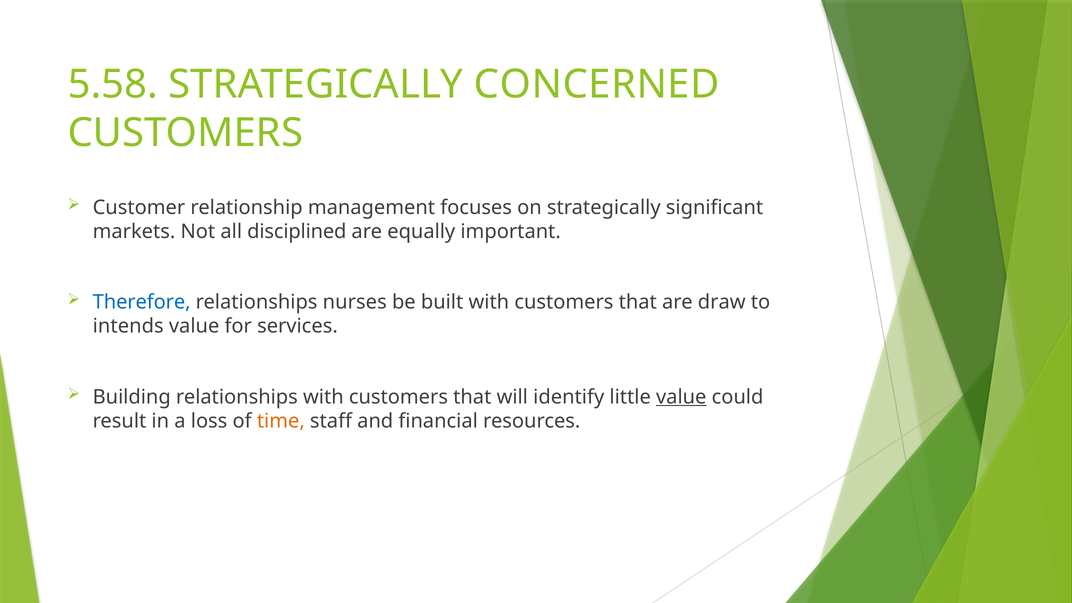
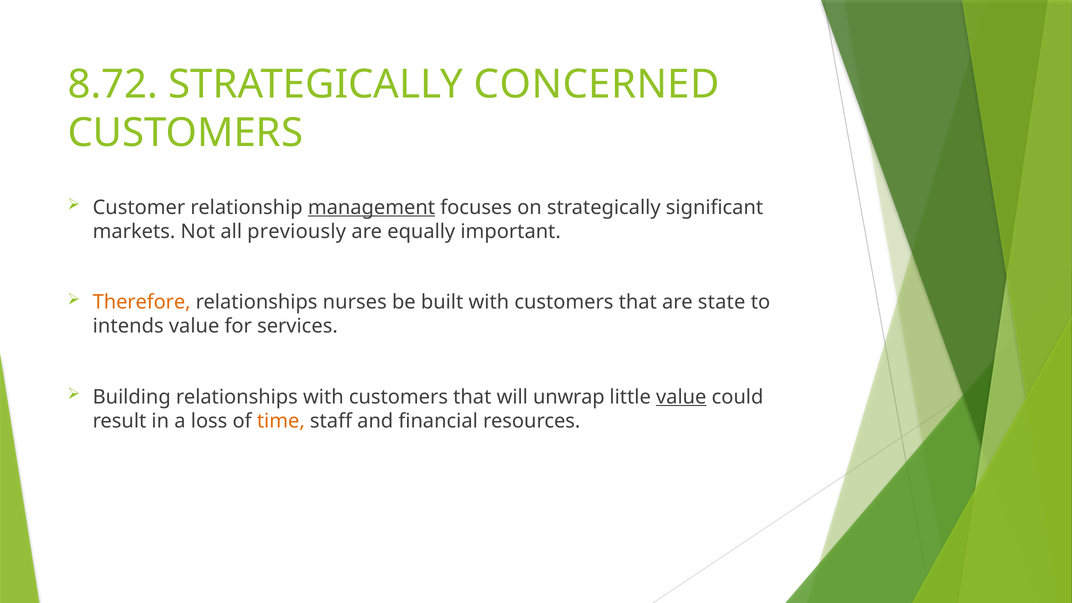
5.58: 5.58 -> 8.72
management underline: none -> present
disciplined: disciplined -> previously
Therefore colour: blue -> orange
draw: draw -> state
identify: identify -> unwrap
